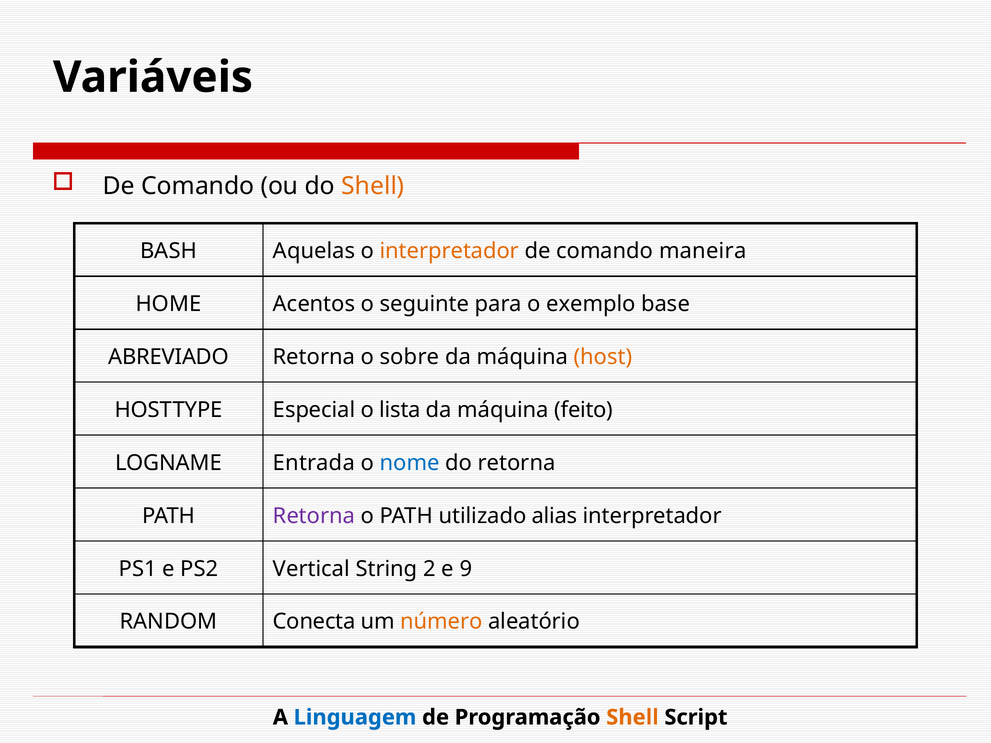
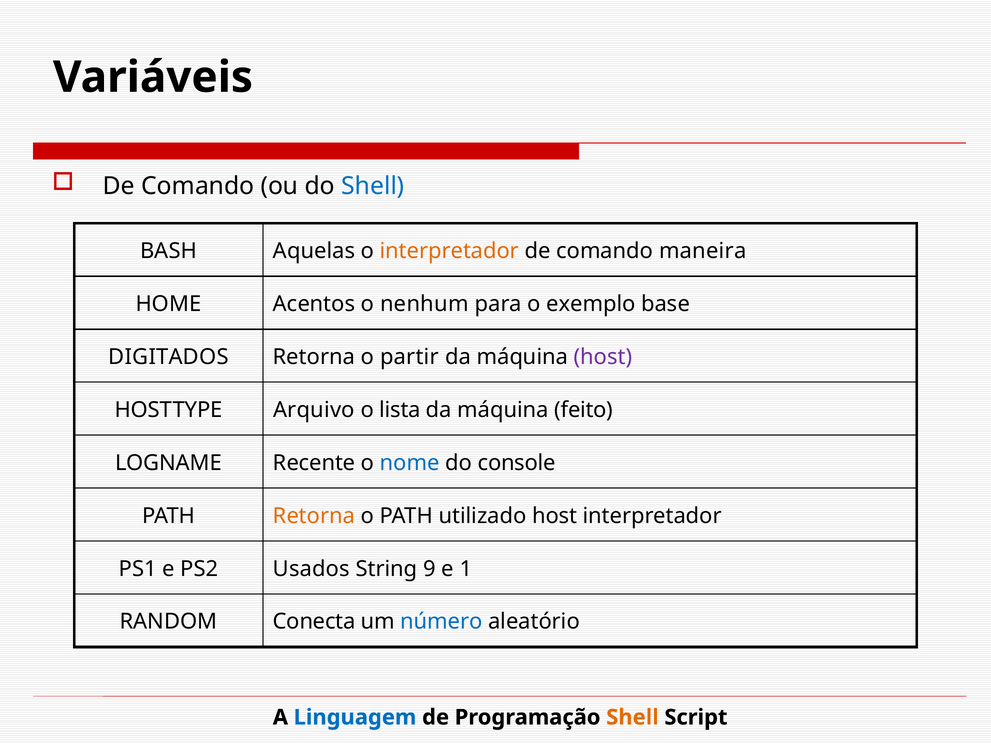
Shell at (373, 186) colour: orange -> blue
seguinte: seguinte -> nenhum
ABREVIADO: ABREVIADO -> DIGITADOS
sobre: sobre -> partir
host at (603, 357) colour: orange -> purple
Especial: Especial -> Arquivo
Entrada: Entrada -> Recente
do retorna: retorna -> console
Retorna at (314, 516) colour: purple -> orange
utilizado alias: alias -> host
Vertical: Vertical -> Usados
2: 2 -> 9
9: 9 -> 1
número colour: orange -> blue
